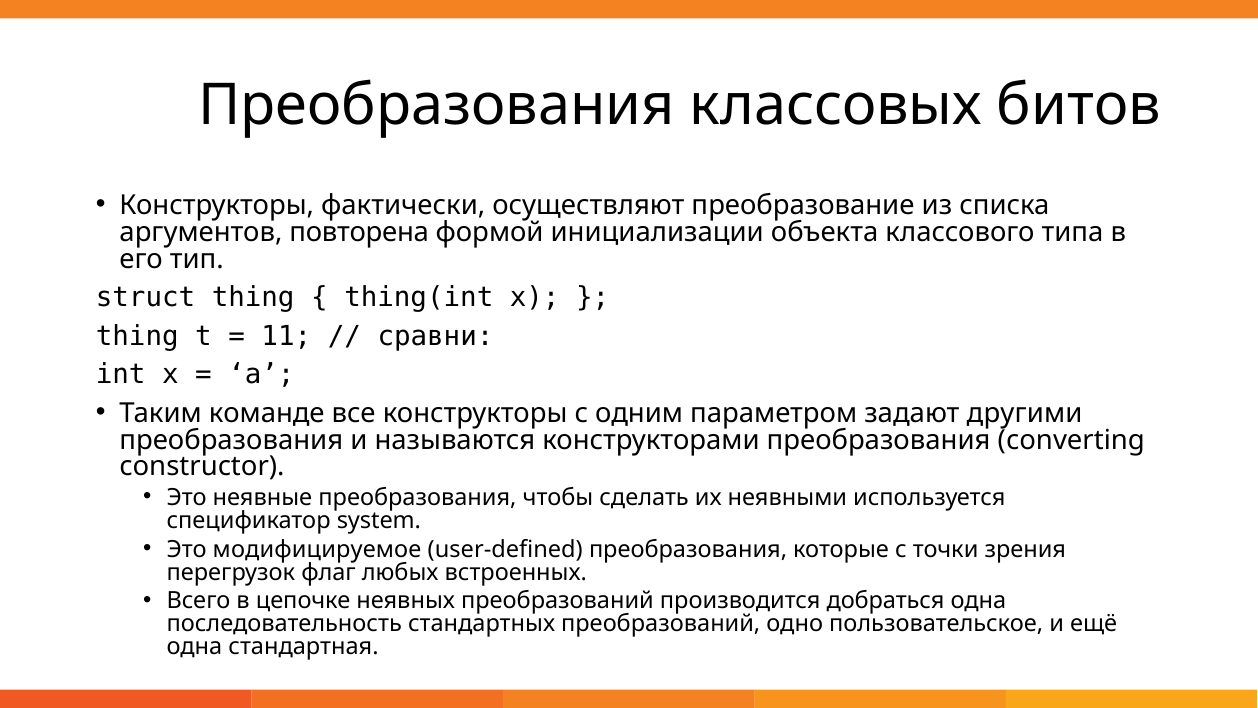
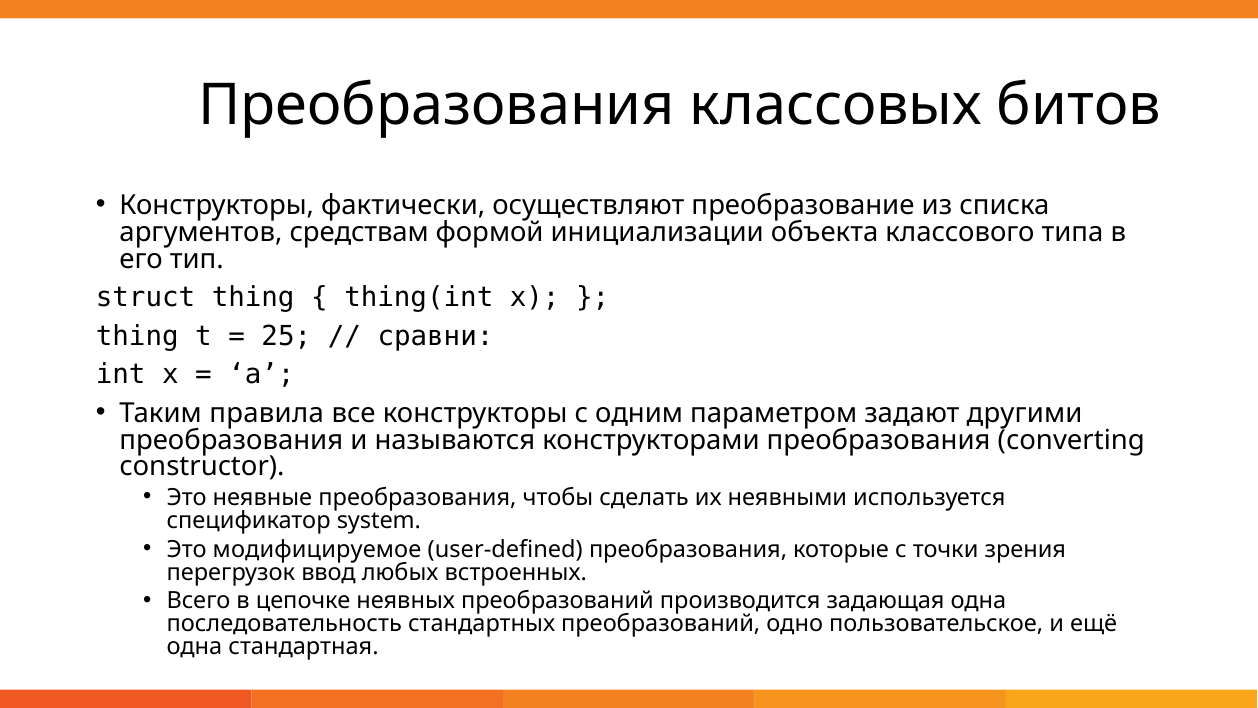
повторена: повторена -> средствам
11: 11 -> 25
команде: команде -> правила
флаг: флаг -> ввод
добраться: добраться -> задающая
